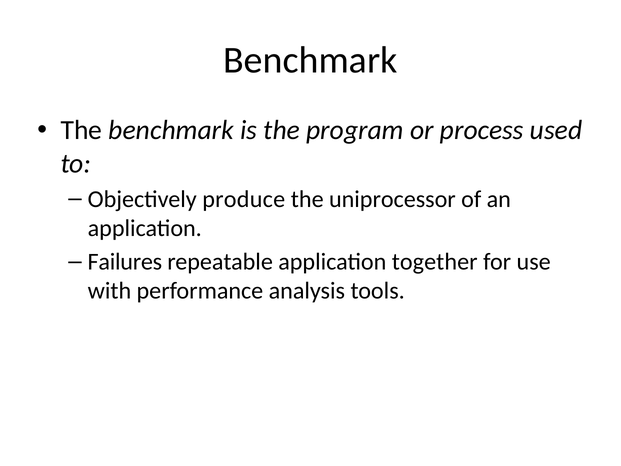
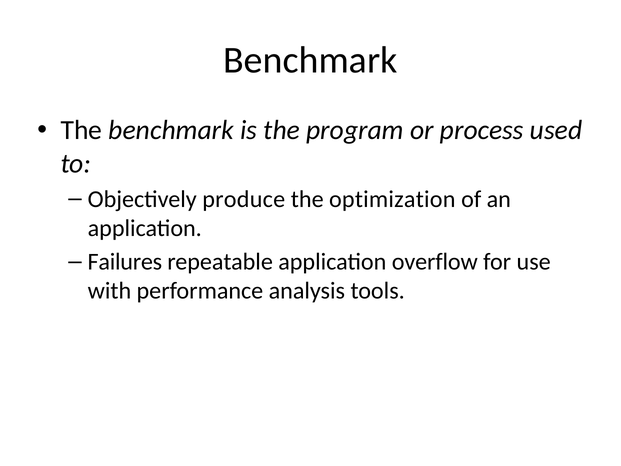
uniprocessor: uniprocessor -> optimization
together: together -> overflow
